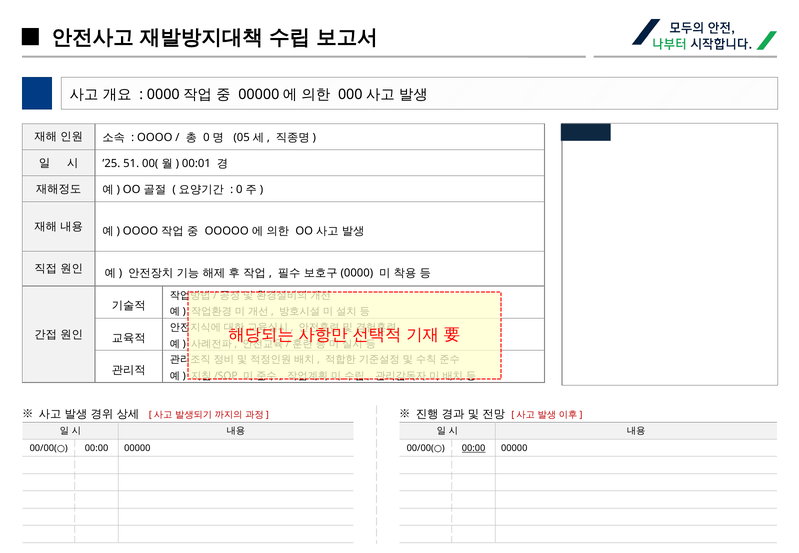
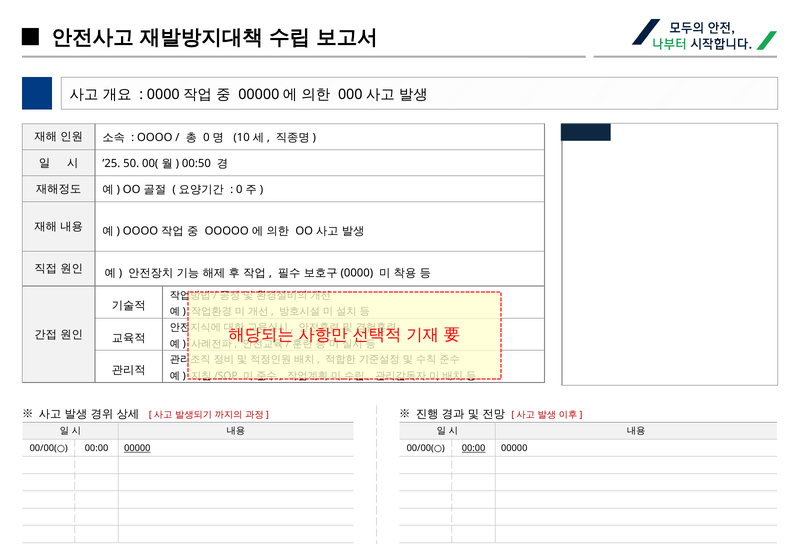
05: 05 -> 10
51: 51 -> 50
00:01: 00:01 -> 00:50
00000 at (137, 448) underline: none -> present
